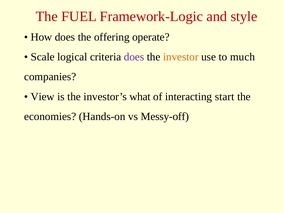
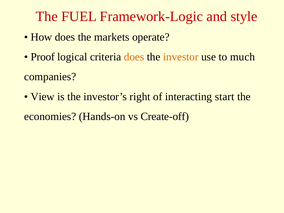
offering: offering -> markets
Scale: Scale -> Proof
does at (134, 57) colour: purple -> orange
what: what -> right
Messy-off: Messy-off -> Create-off
